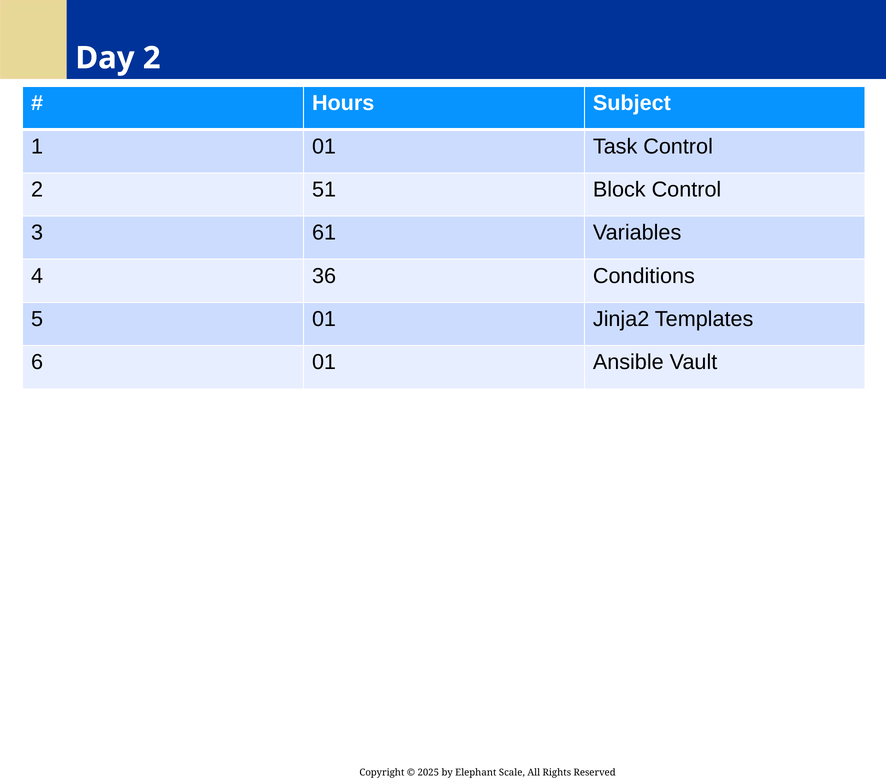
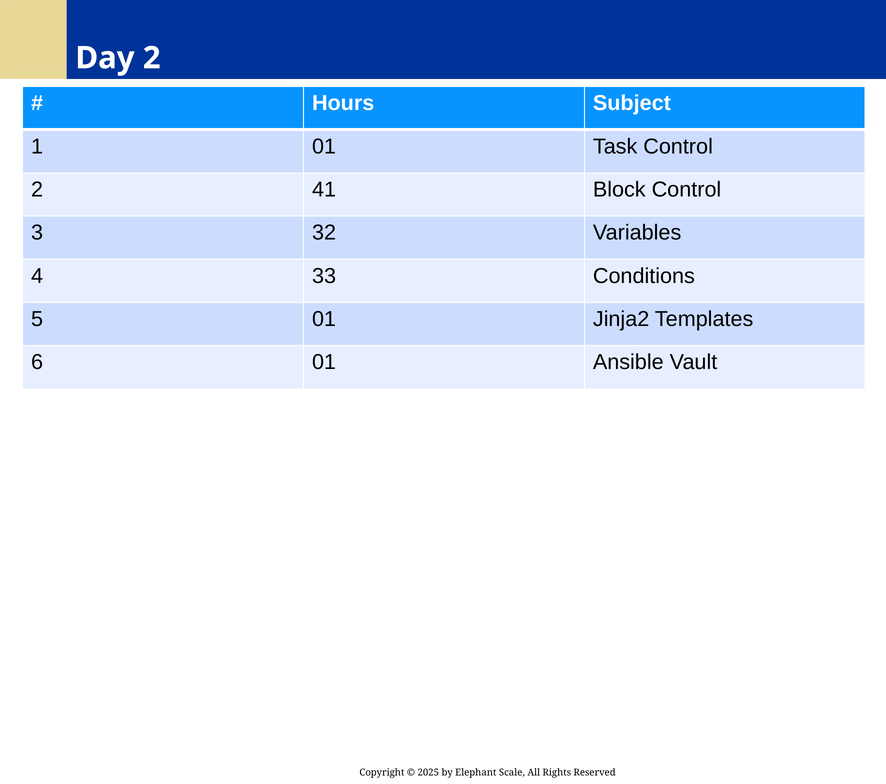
51: 51 -> 41
61: 61 -> 32
36: 36 -> 33
